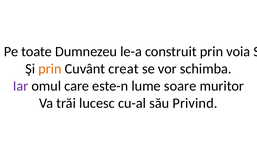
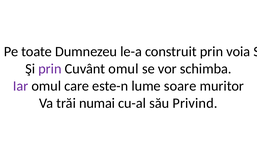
prin at (50, 69) colour: orange -> purple
Cuvânt creat: creat -> omul
lucesc: lucesc -> numai
